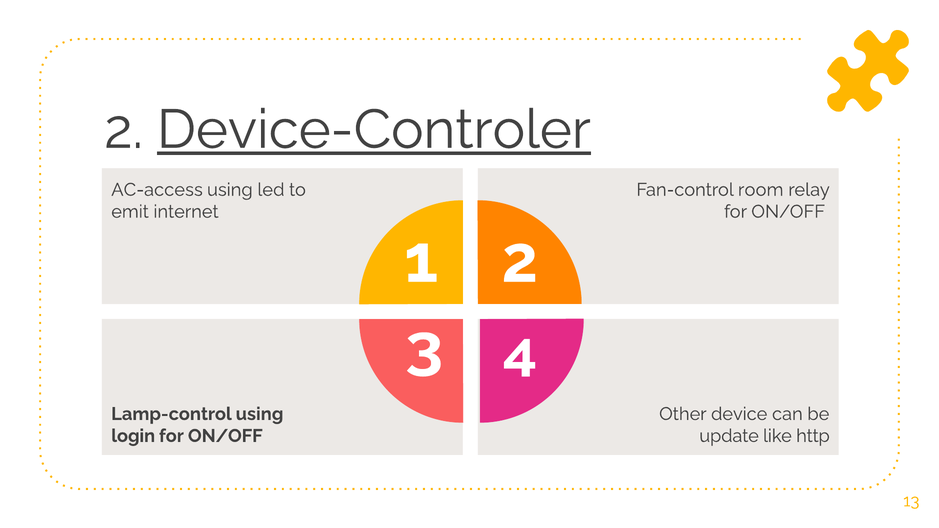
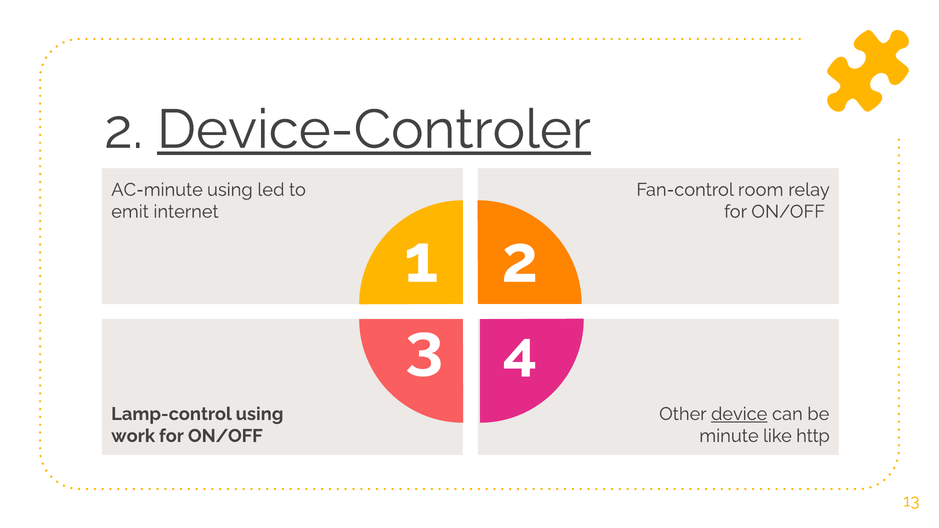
AC-access: AC-access -> AC-minute
device underline: none -> present
login: login -> work
update: update -> minute
